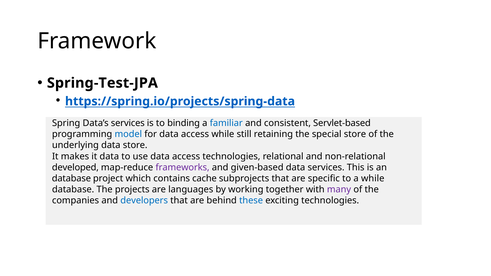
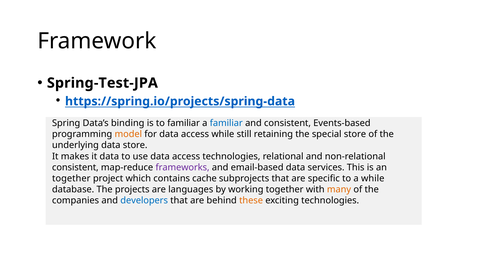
Data’s services: services -> binding
to binding: binding -> familiar
Servlet-based: Servlet-based -> Events-based
model colour: blue -> orange
developed at (75, 167): developed -> consistent
given-based: given-based -> email-based
database at (71, 179): database -> together
many colour: purple -> orange
these colour: blue -> orange
